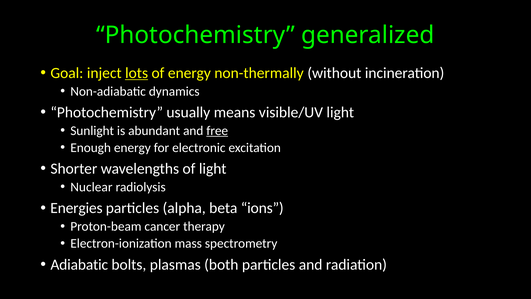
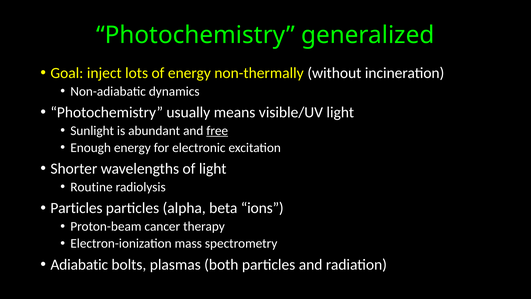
lots underline: present -> none
Nuclear: Nuclear -> Routine
Energies at (76, 208): Energies -> Particles
